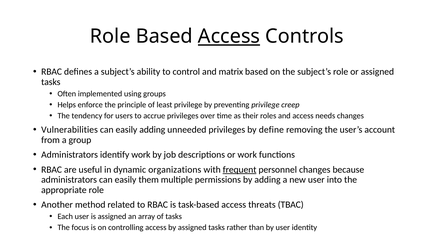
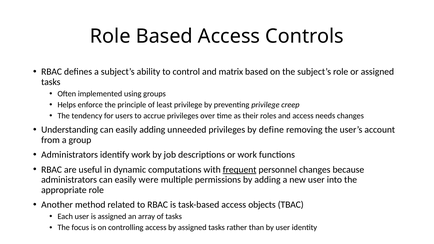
Access at (229, 36) underline: present -> none
Vulnerabilities: Vulnerabilities -> Understanding
organizations: organizations -> computations
them: them -> were
threats: threats -> objects
